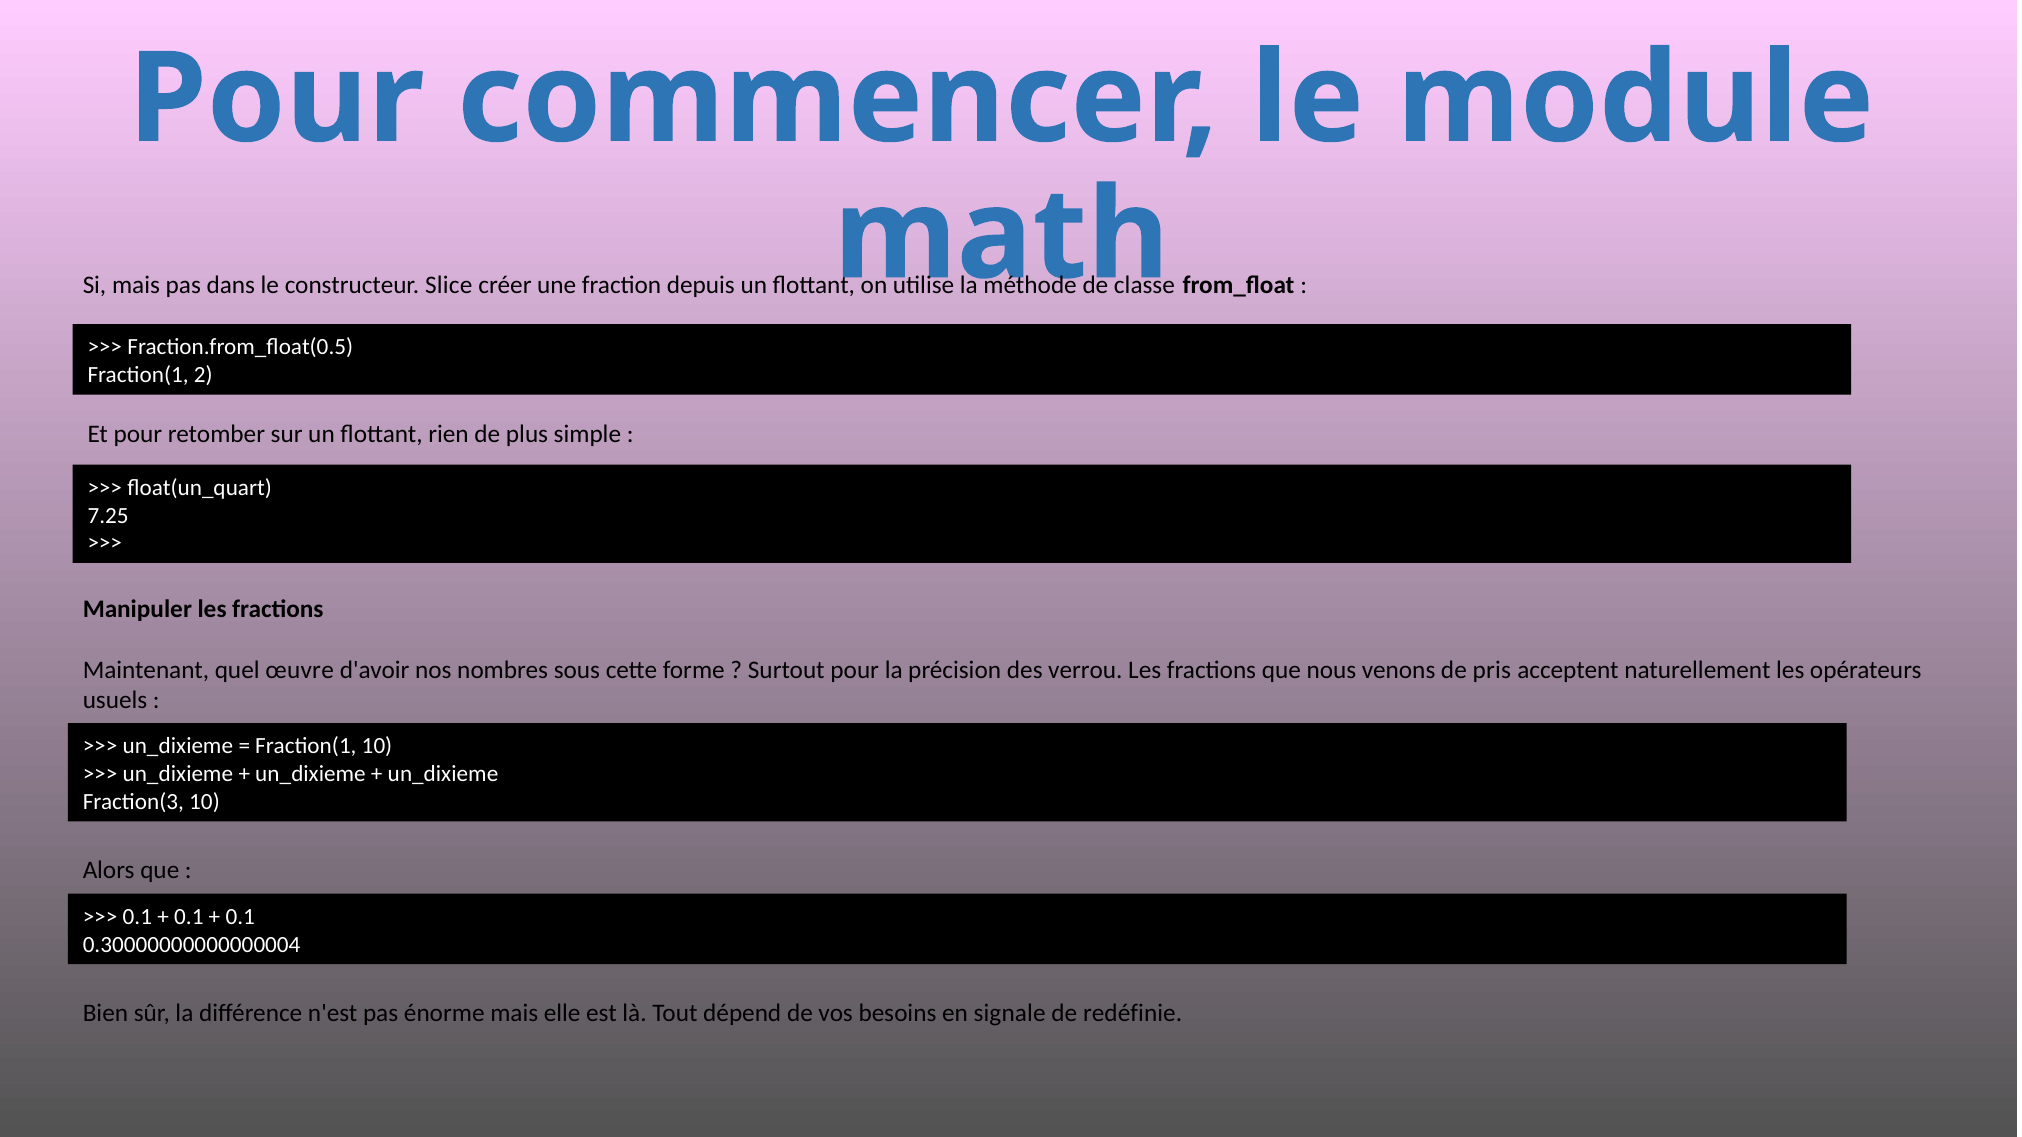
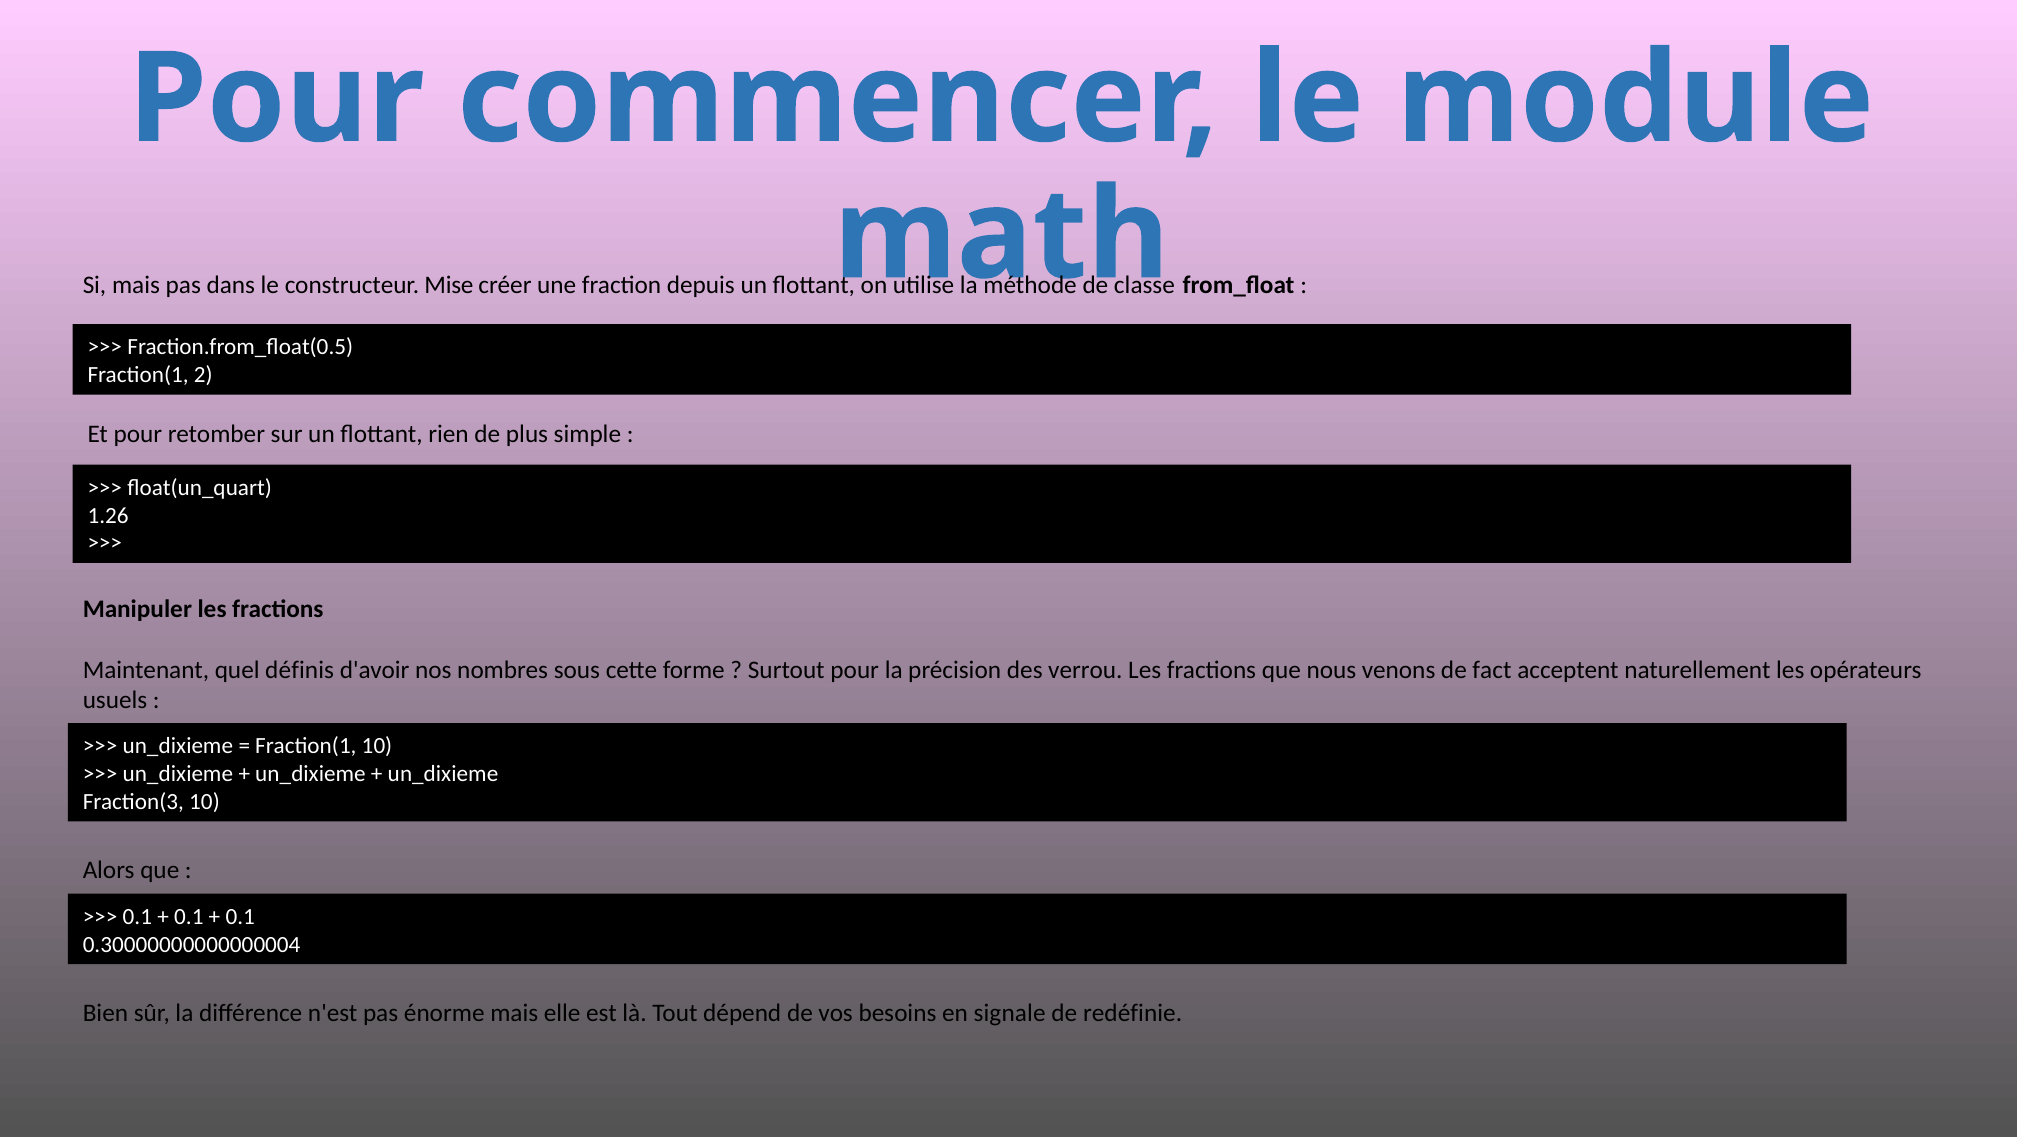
Slice: Slice -> Mise
7.25: 7.25 -> 1.26
œuvre: œuvre -> définis
pris: pris -> fact
